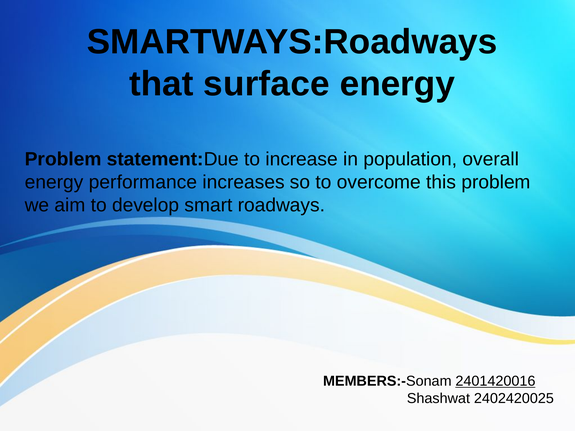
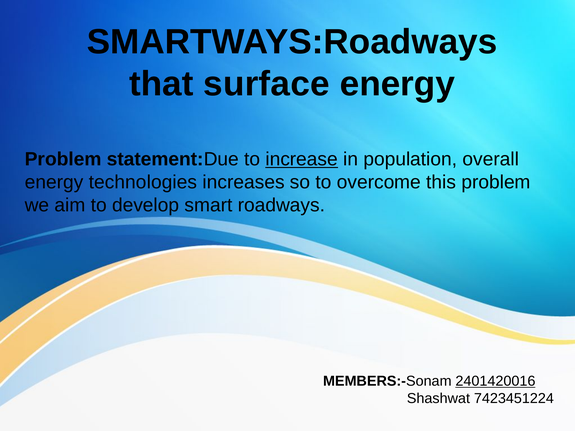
increase underline: none -> present
performance: performance -> technologies
2402420025: 2402420025 -> 7423451224
